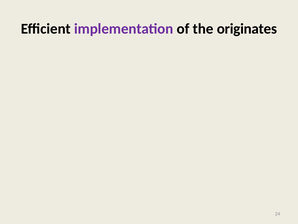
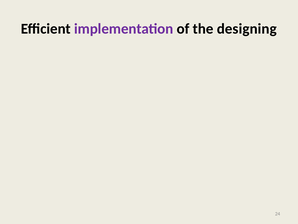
originates: originates -> designing
